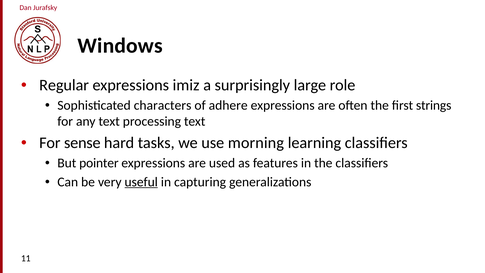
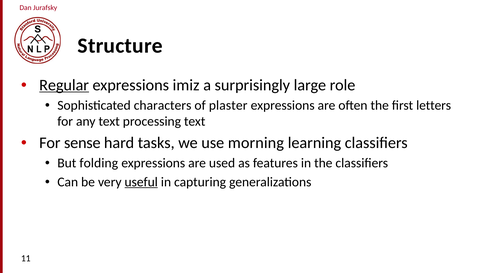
Windows: Windows -> Structure
Regular underline: none -> present
adhere: adhere -> plaster
strings: strings -> letters
pointer: pointer -> folding
